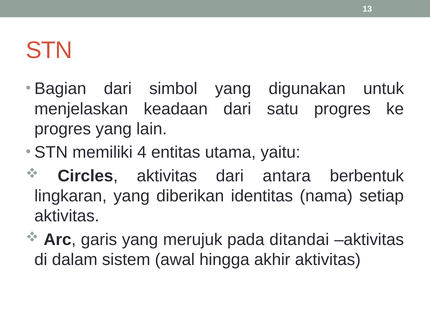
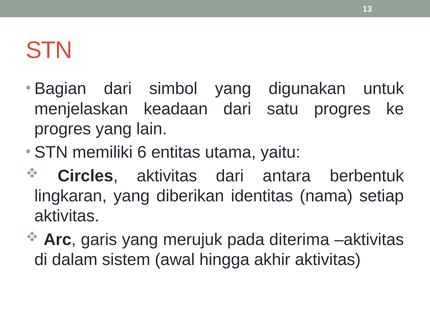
4: 4 -> 6
ditandai: ditandai -> diterima
